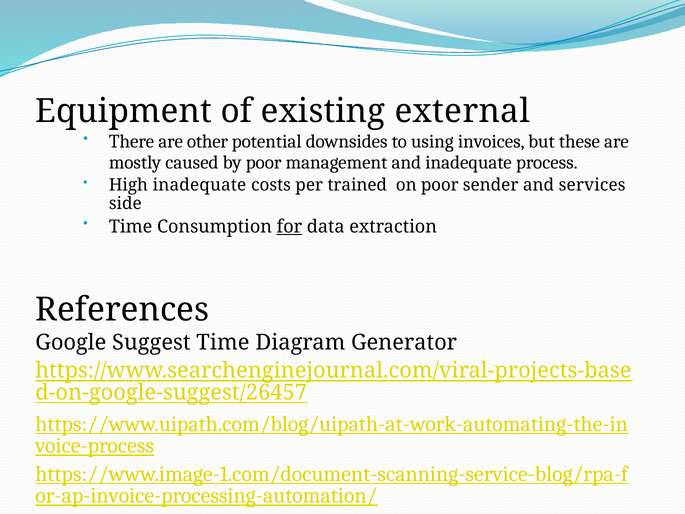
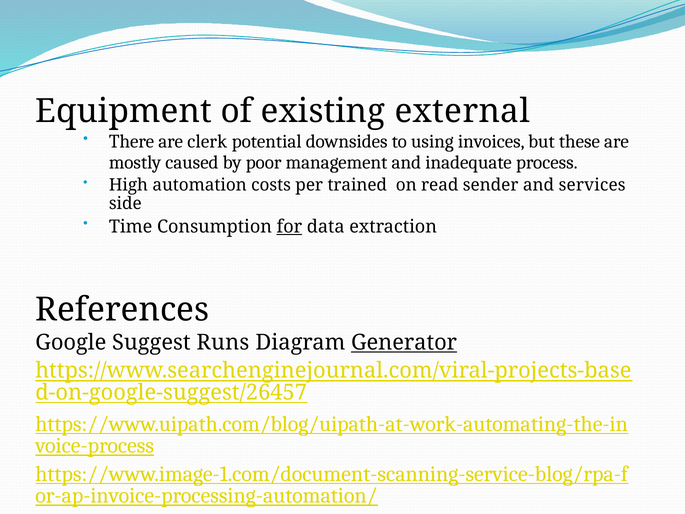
other: other -> clerk
High inadequate: inadequate -> automation
on poor: poor -> read
Suggest Time: Time -> Runs
Generator underline: none -> present
